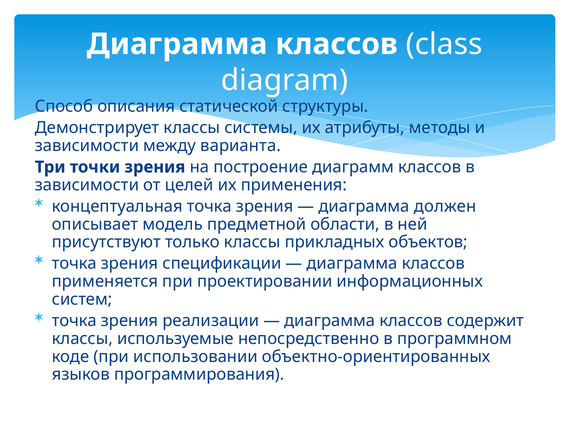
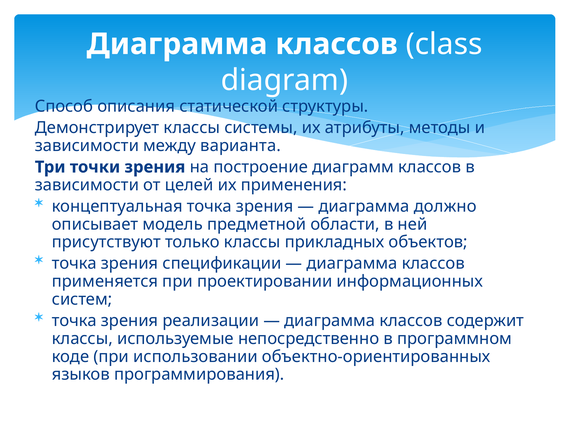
должен: должен -> должно
